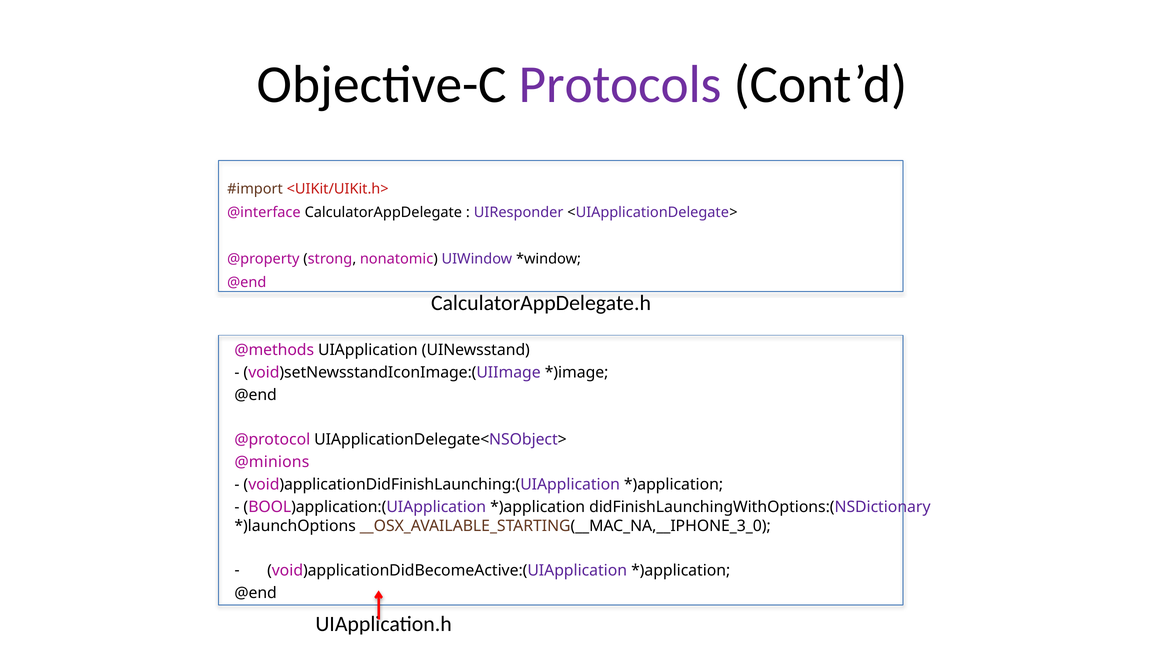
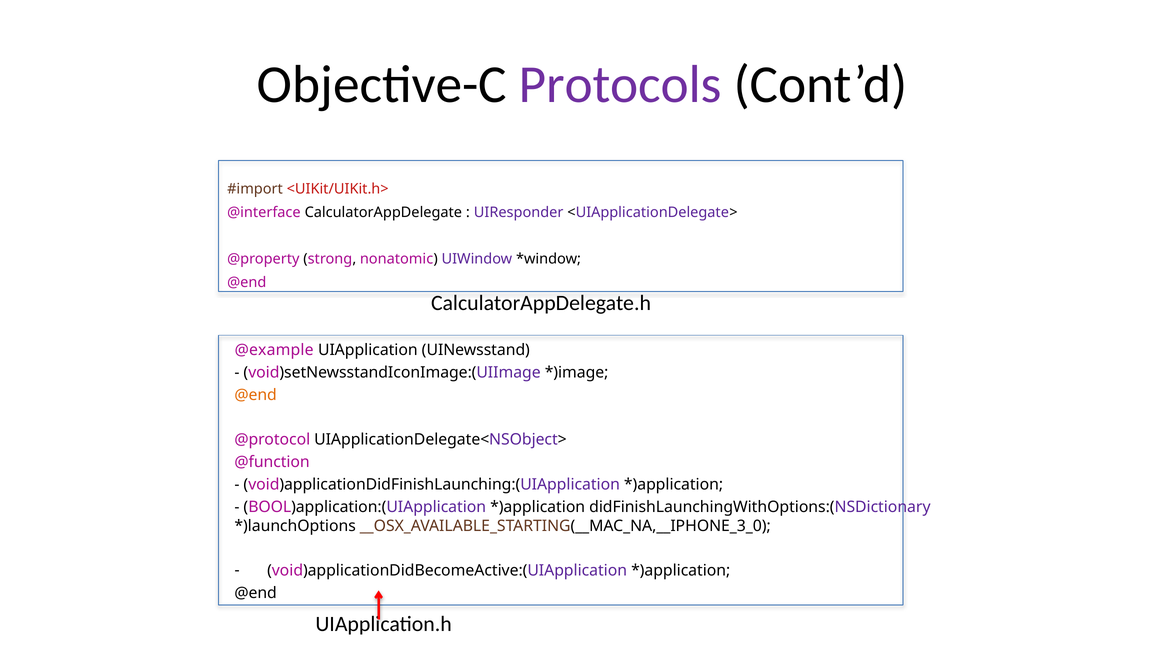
@methods: @methods -> @example
@end at (256, 395) colour: black -> orange
@minions: @minions -> @function
